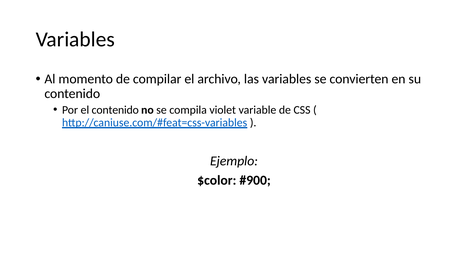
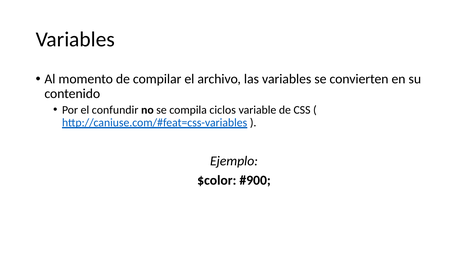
el contenido: contenido -> confundir
violet: violet -> ciclos
